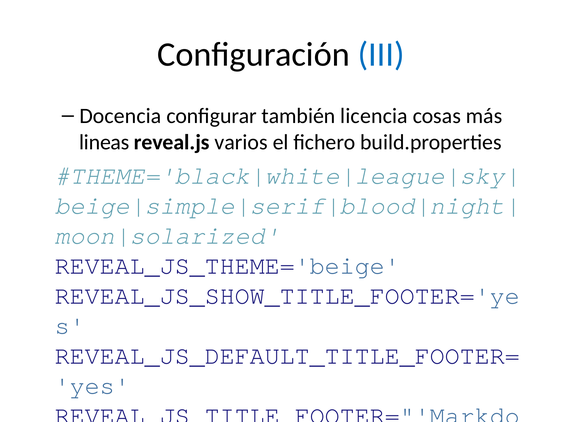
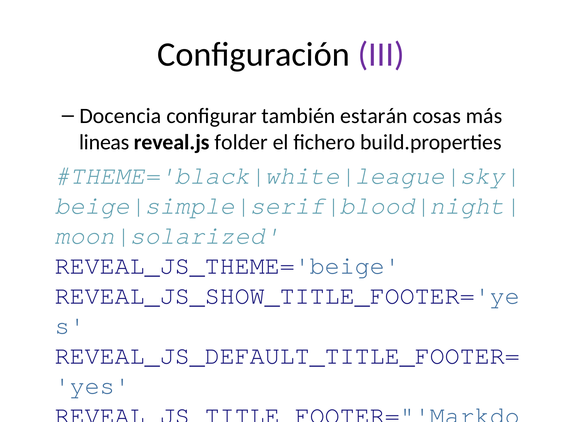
III colour: blue -> purple
licencia: licencia -> estarán
varios: varios -> folder
